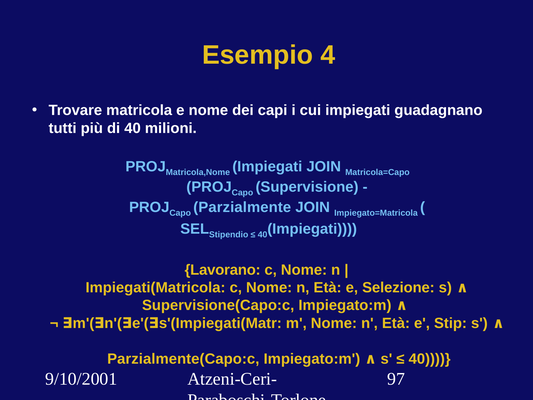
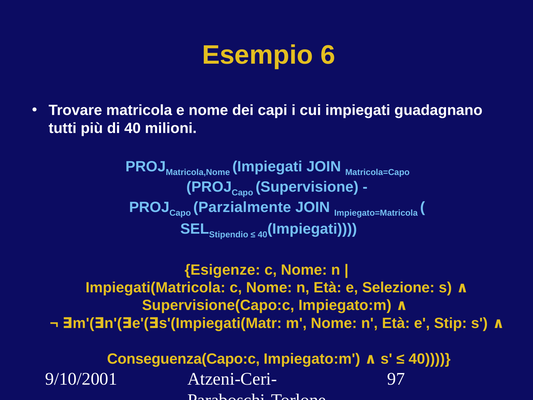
4: 4 -> 6
Lavorano: Lavorano -> Esigenze
Parzialmente(Capo:c: Parzialmente(Capo:c -> Conseguenza(Capo:c
